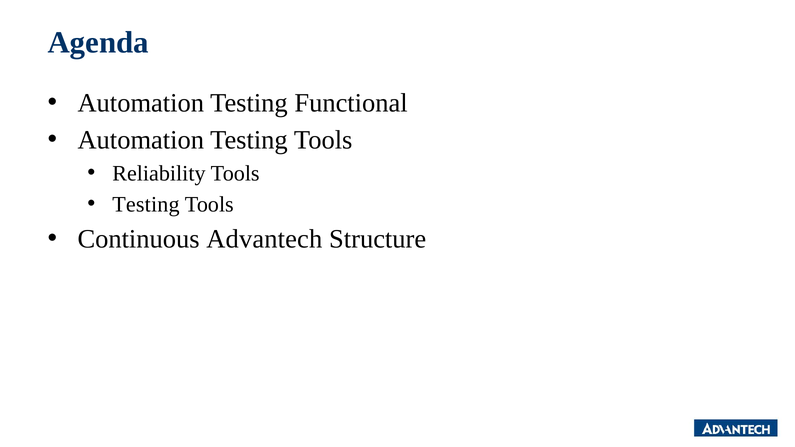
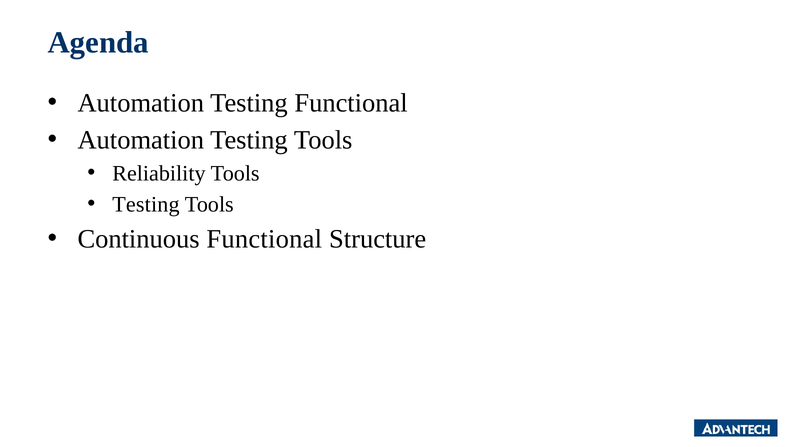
Continuous Advantech: Advantech -> Functional
